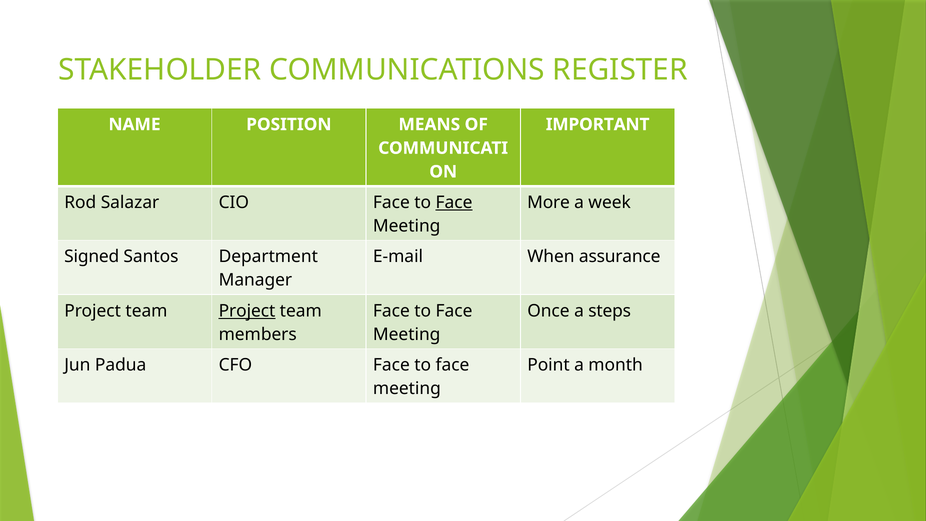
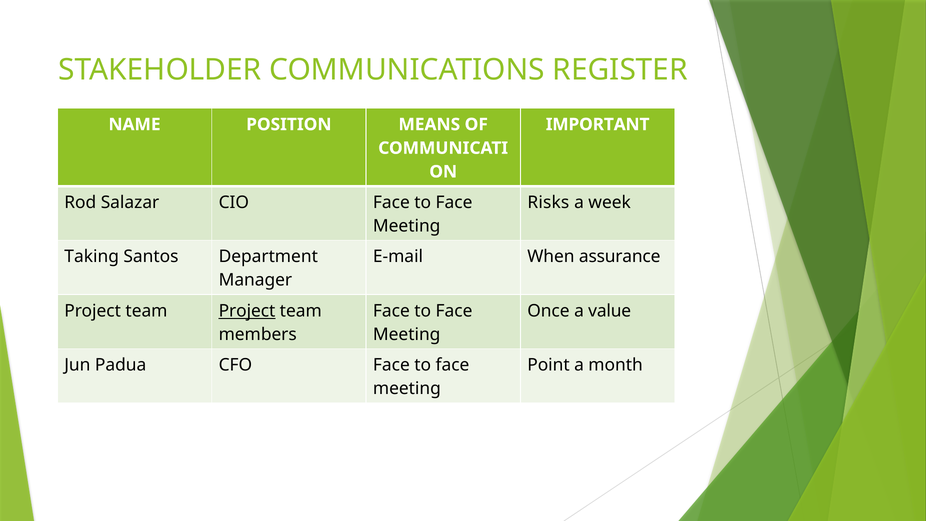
Face at (454, 202) underline: present -> none
More: More -> Risks
Signed: Signed -> Taking
steps: steps -> value
